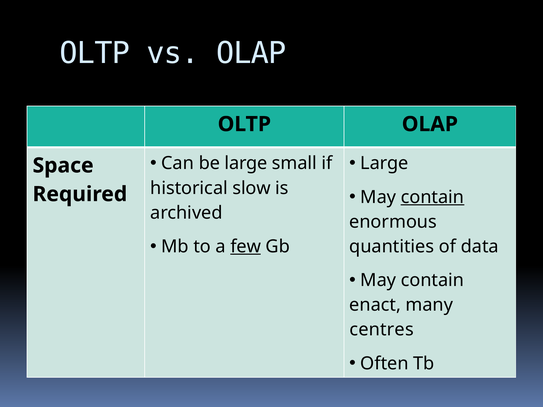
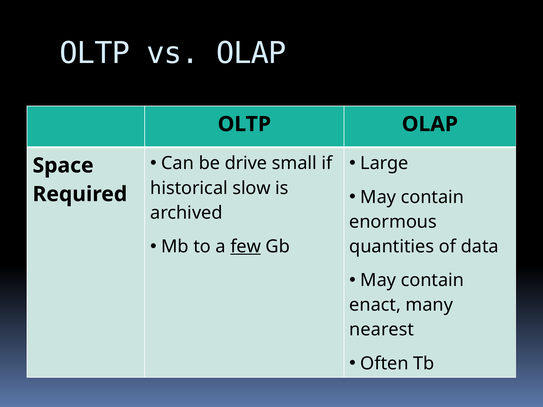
be large: large -> drive
contain at (432, 197) underline: present -> none
centres: centres -> nearest
